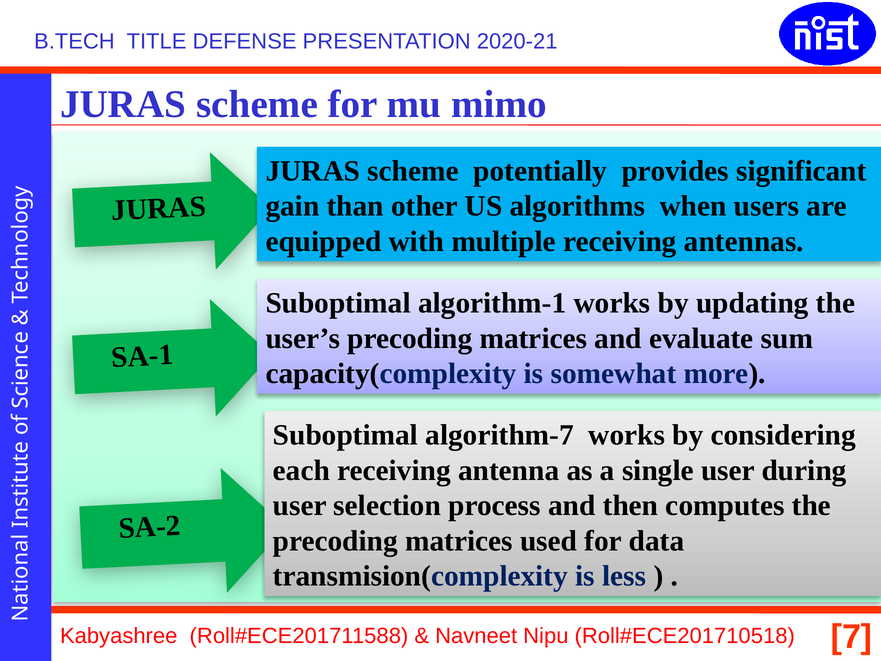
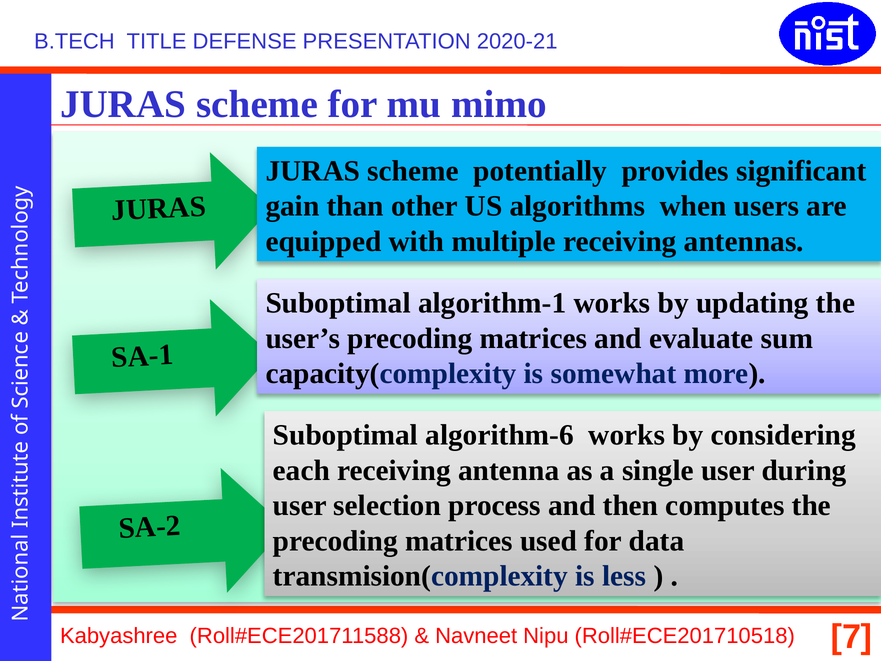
algorithm-7: algorithm-7 -> algorithm-6
